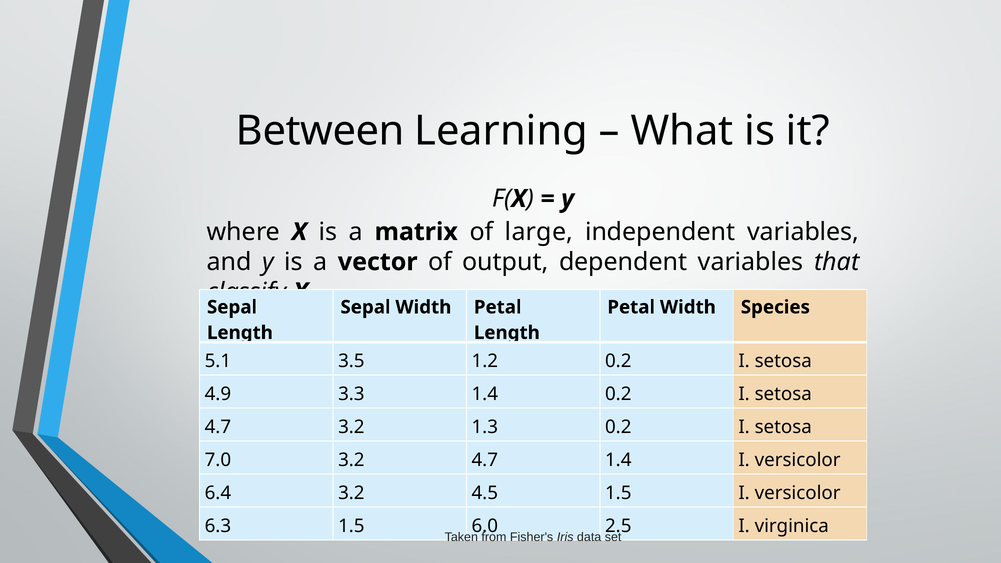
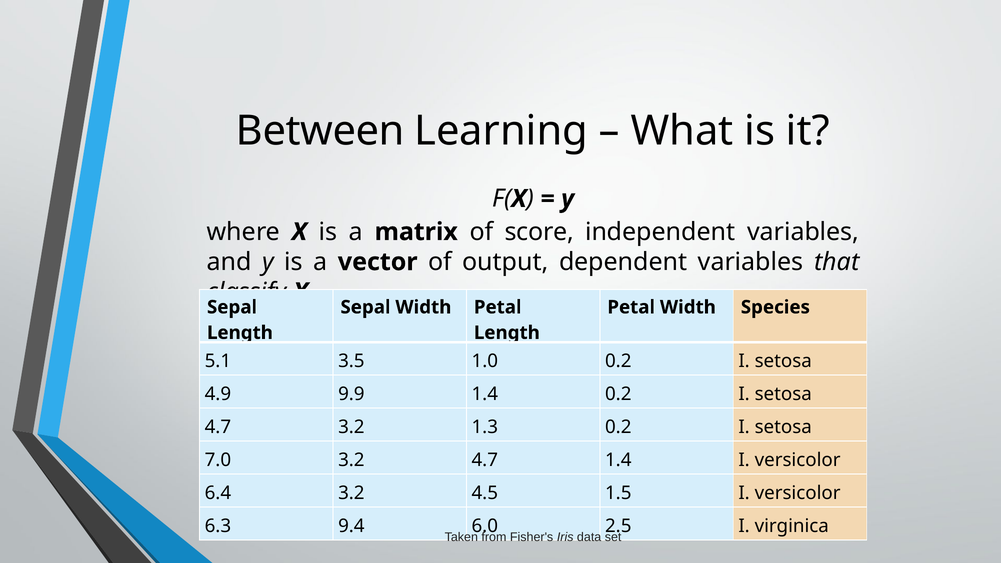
large: large -> score
1.2: 1.2 -> 1.0
3.3: 3.3 -> 9.9
6.3 1.5: 1.5 -> 9.4
